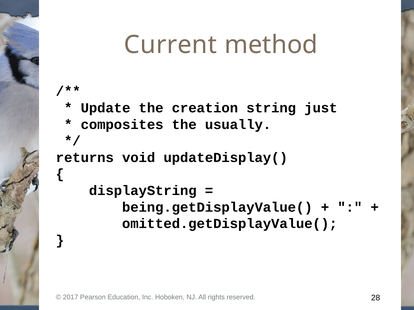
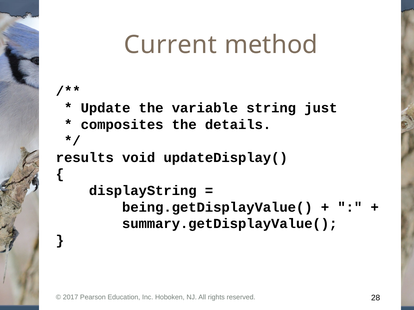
creation: creation -> variable
usually: usually -> details
returns: returns -> results
omitted.getDisplayValue(: omitted.getDisplayValue( -> summary.getDisplayValue(
